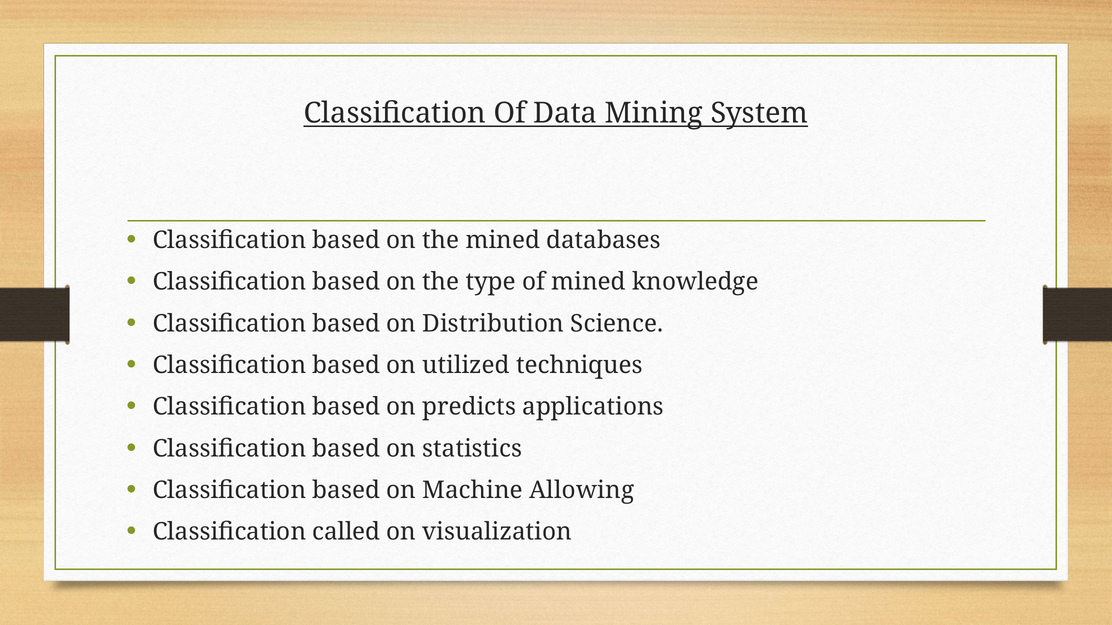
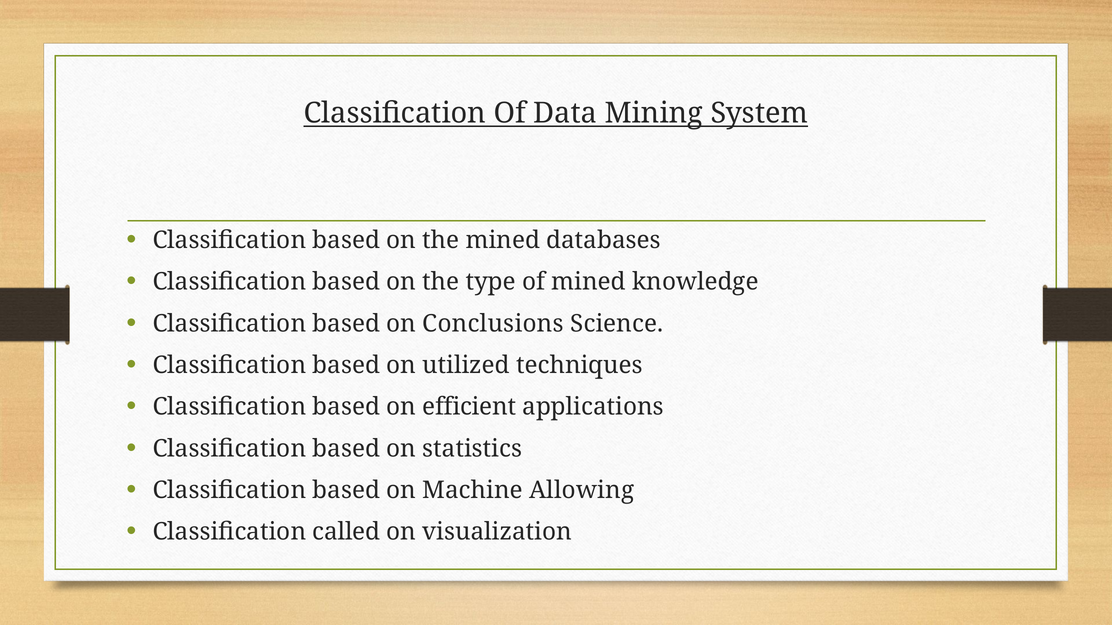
Distribution: Distribution -> Conclusions
predicts: predicts -> efficient
